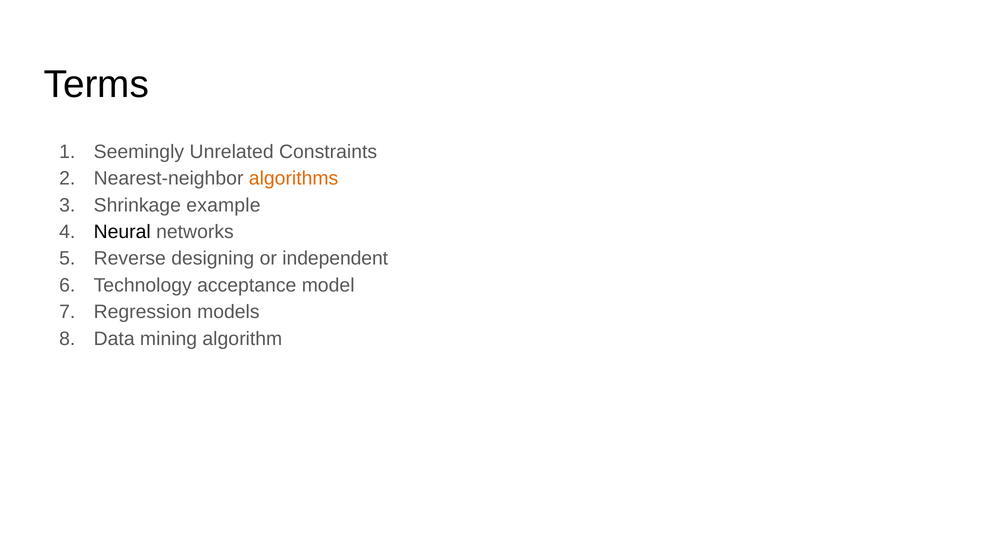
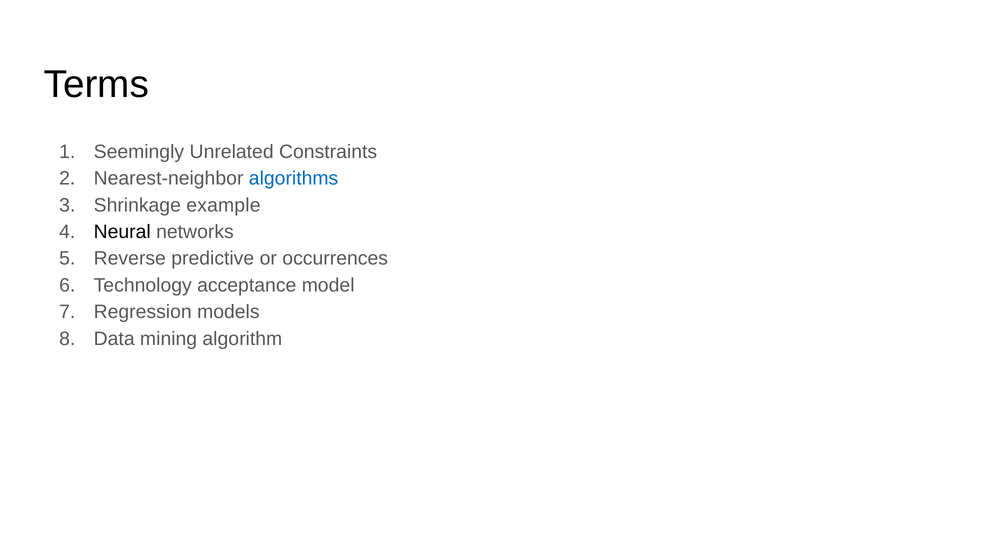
algorithms colour: orange -> blue
designing: designing -> predictive
independent: independent -> occurrences
